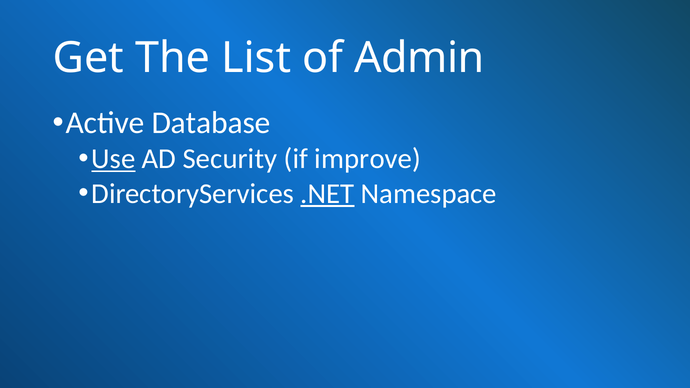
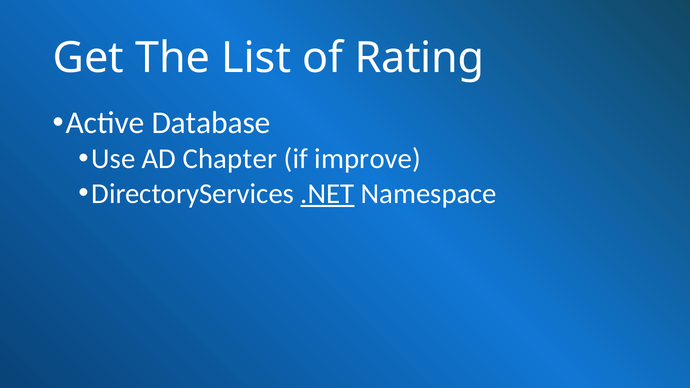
Admin: Admin -> Rating
Use underline: present -> none
Security: Security -> Chapter
